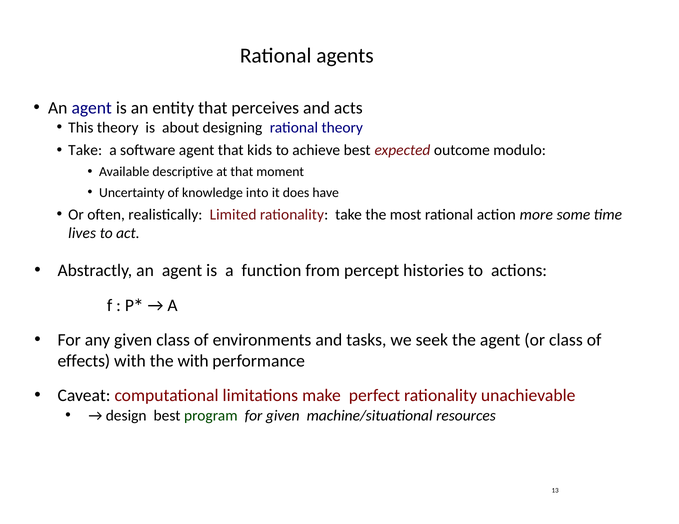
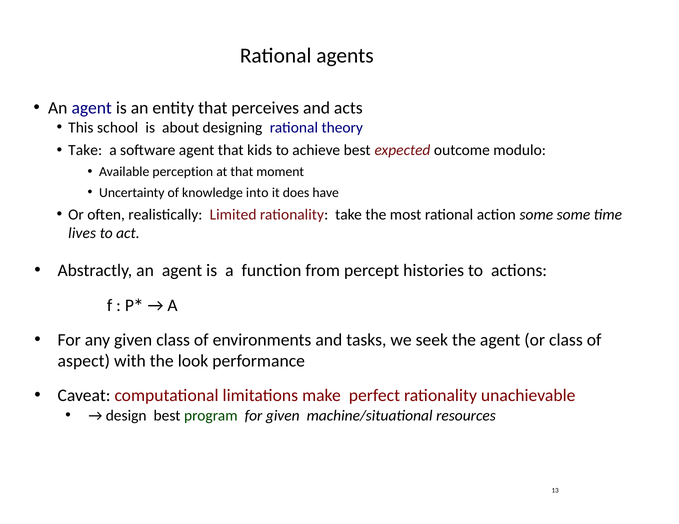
This theory: theory -> school
descriptive: descriptive -> perception
action more: more -> some
effects: effects -> aspect
the with: with -> look
